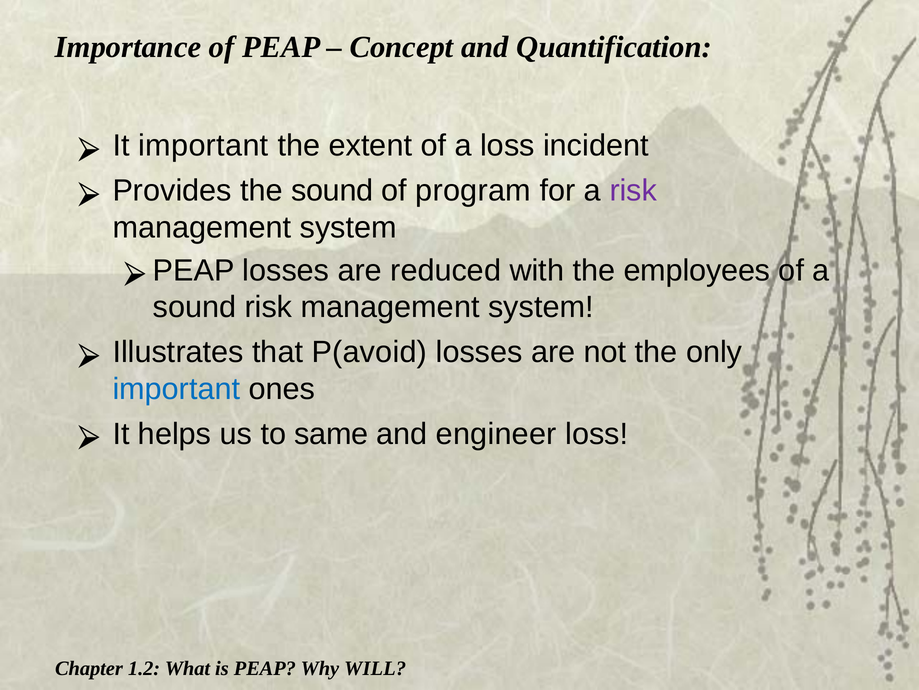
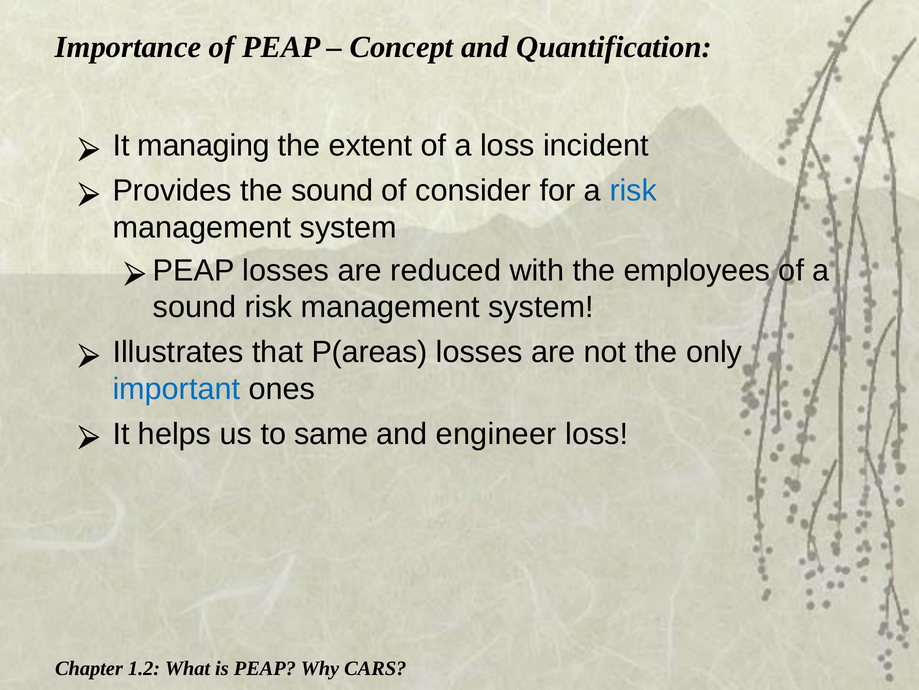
It important: important -> managing
program: program -> consider
risk at (633, 191) colour: purple -> blue
P(avoid: P(avoid -> P(areas
WILL: WILL -> CARS
